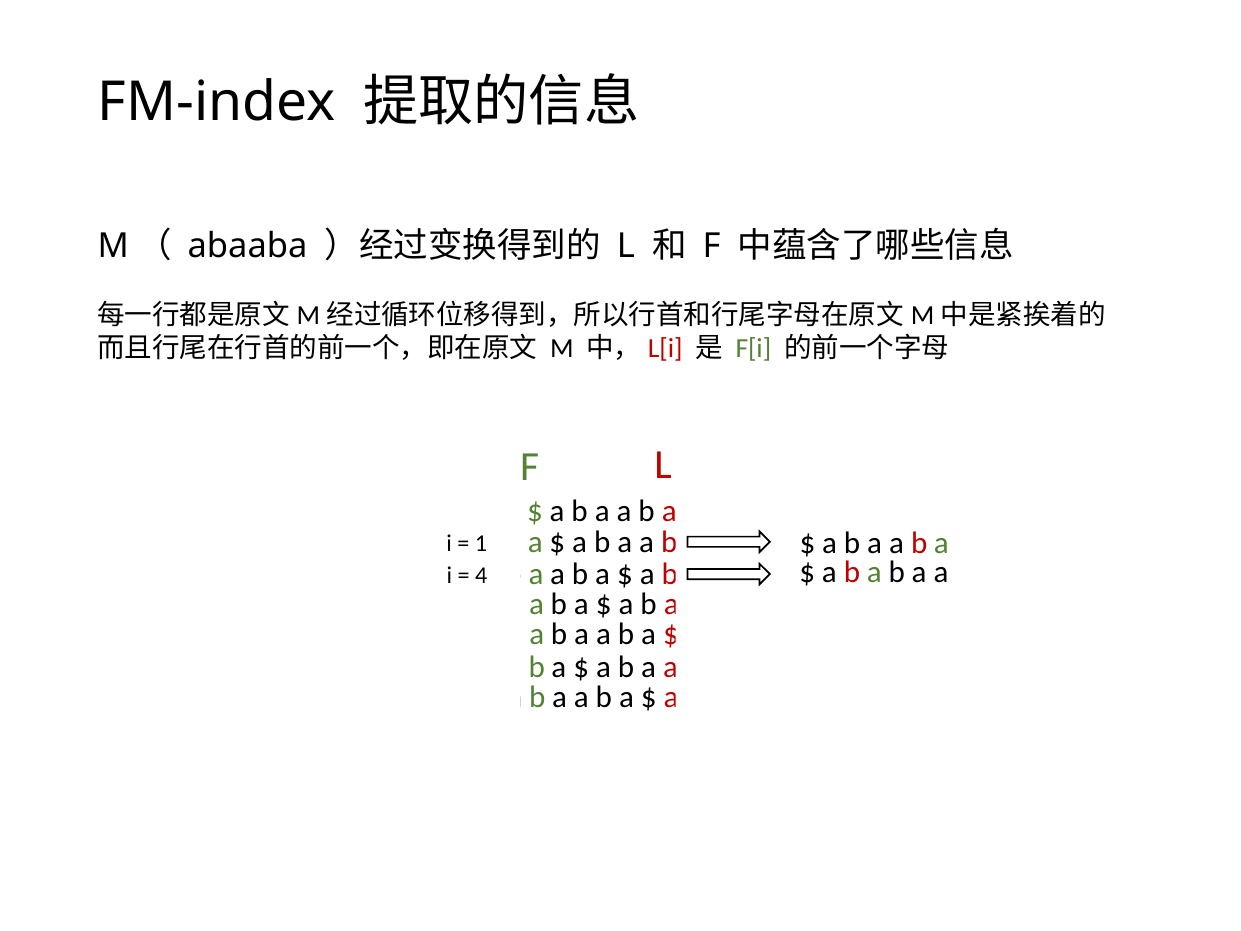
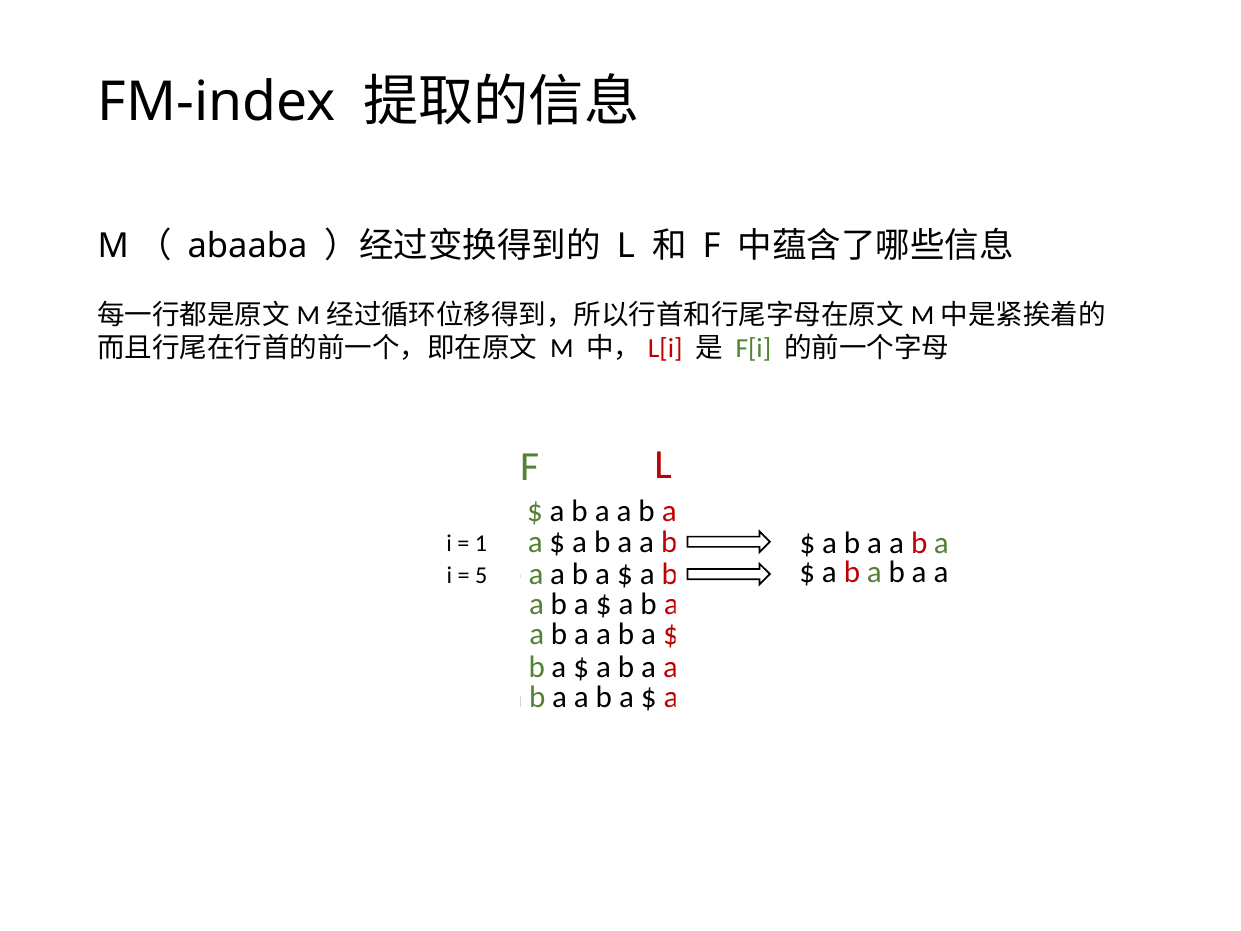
4: 4 -> 5
